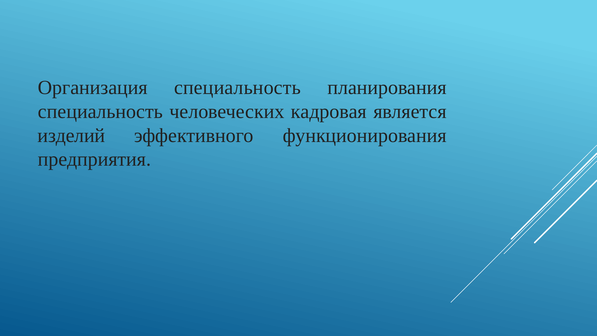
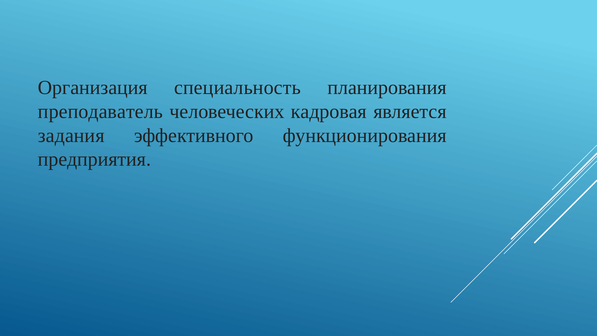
специальность at (100, 112): специальность -> преподаватель
изделий: изделий -> задания
